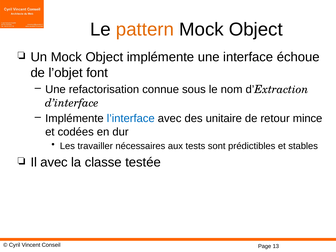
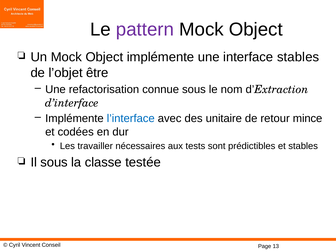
pattern colour: orange -> purple
interface échoue: échoue -> stables
font: font -> être
Il avec: avec -> sous
